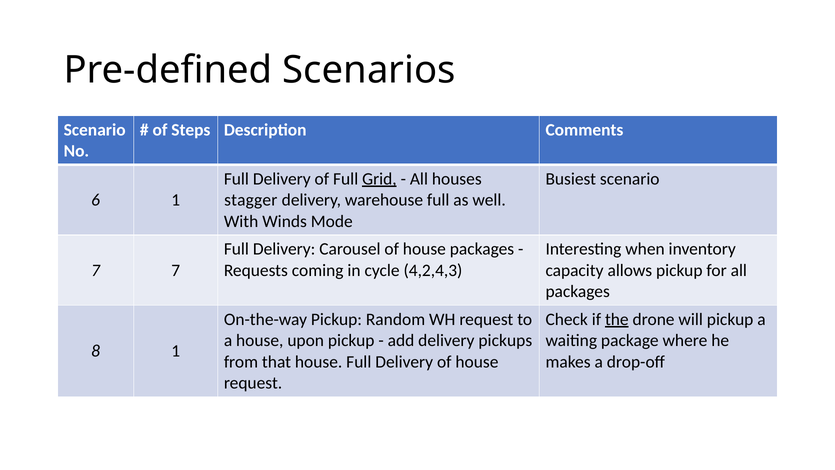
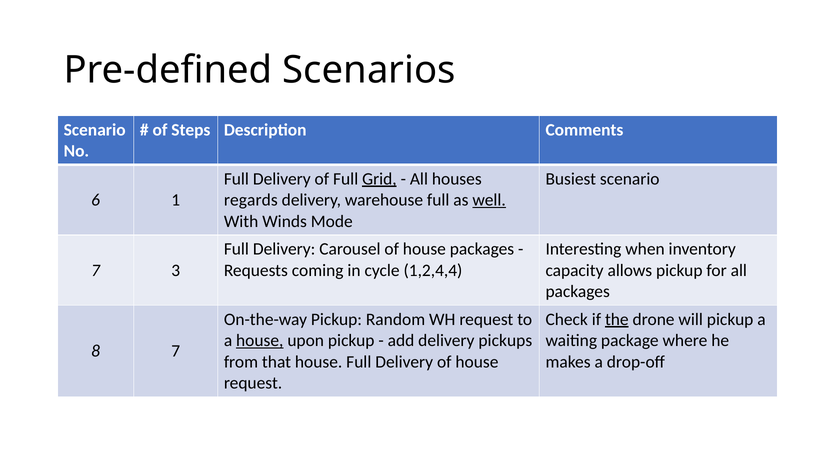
stagger: stagger -> regards
well underline: none -> present
7 7: 7 -> 3
4,2,4,3: 4,2,4,3 -> 1,2,4,4
house at (260, 340) underline: none -> present
8 1: 1 -> 7
